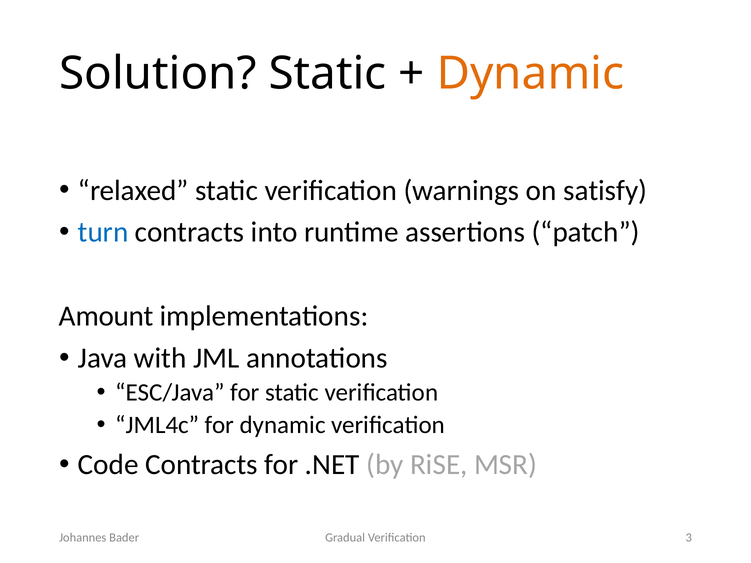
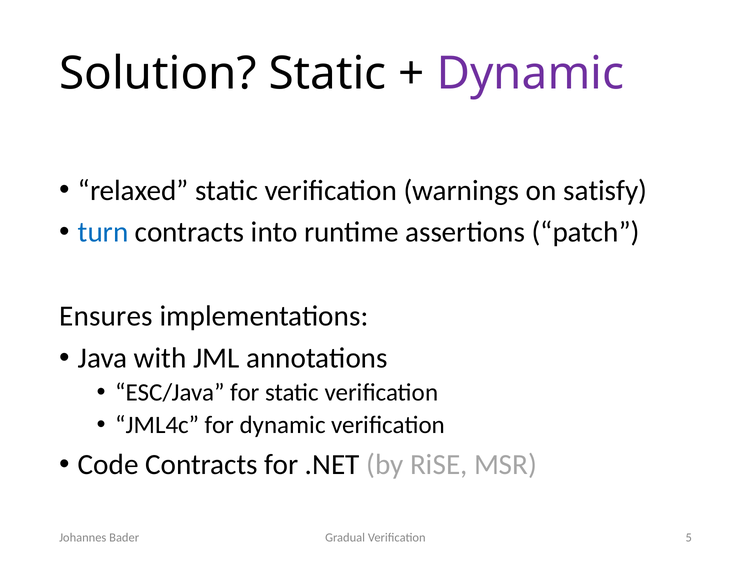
Dynamic at (530, 74) colour: orange -> purple
Amount: Amount -> Ensures
3: 3 -> 5
